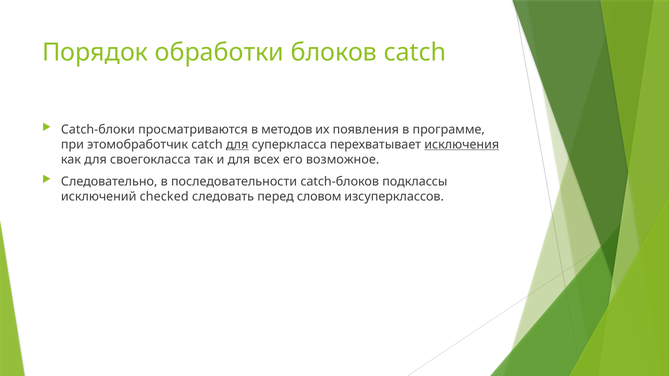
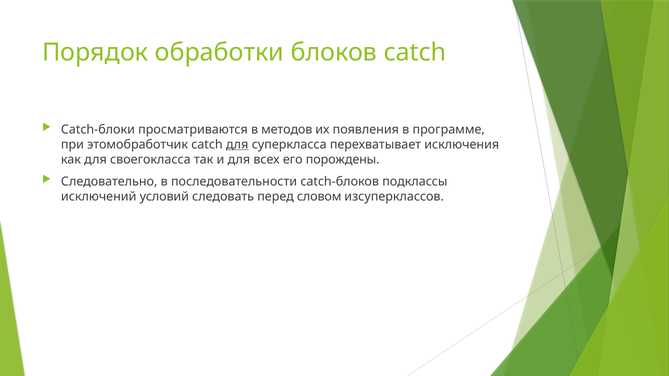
исключения underline: present -> none
возможное: возможное -> порождены
checked: checked -> условий
